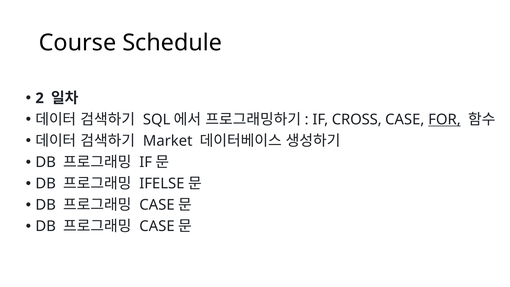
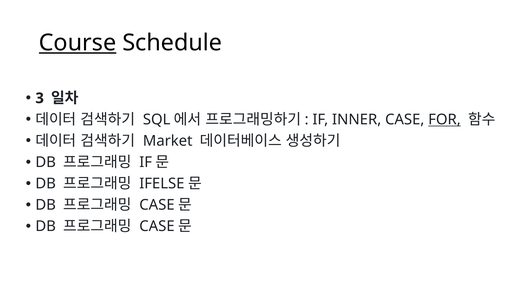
Course underline: none -> present
2: 2 -> 3
CROSS: CROSS -> INNER
